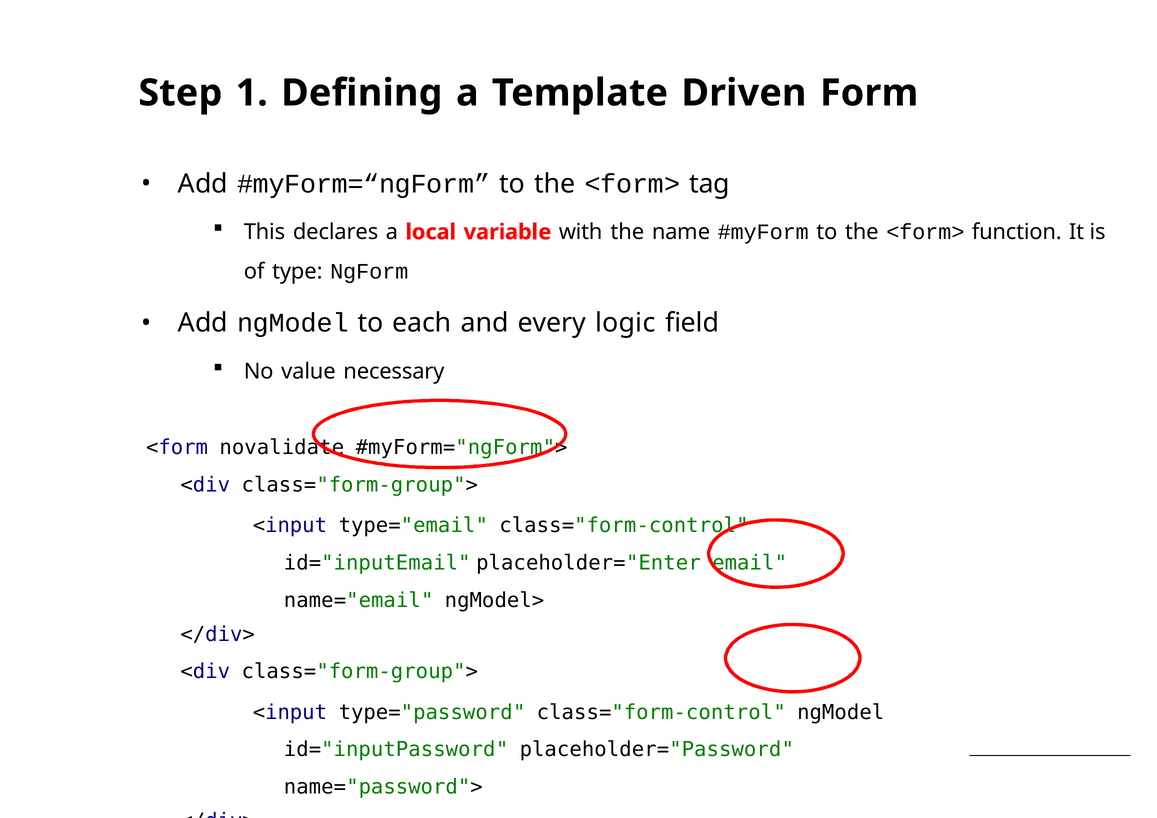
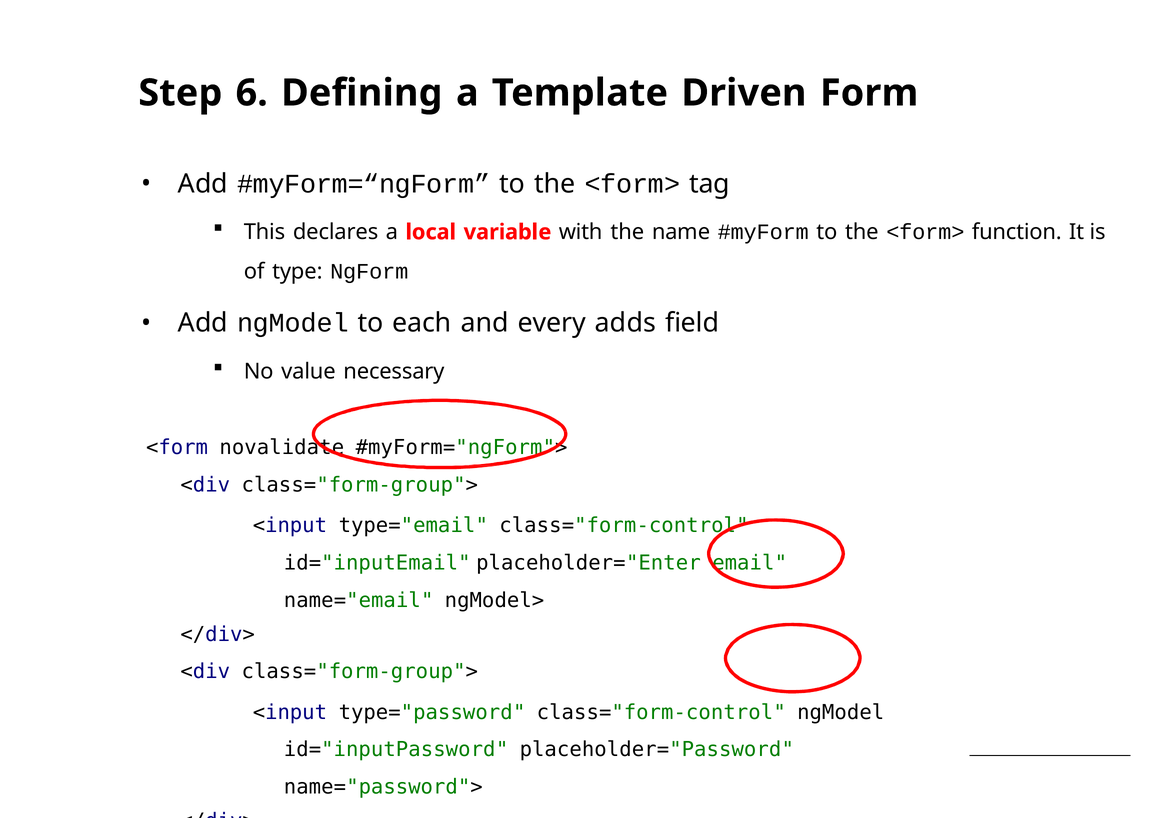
1: 1 -> 6
logic: logic -> adds
